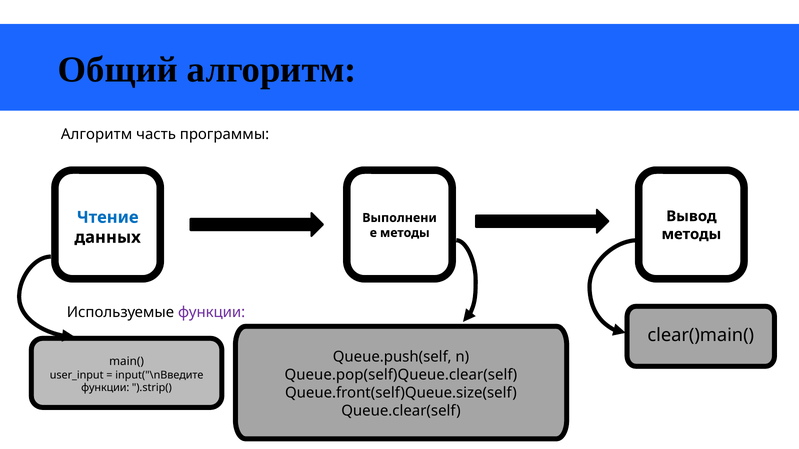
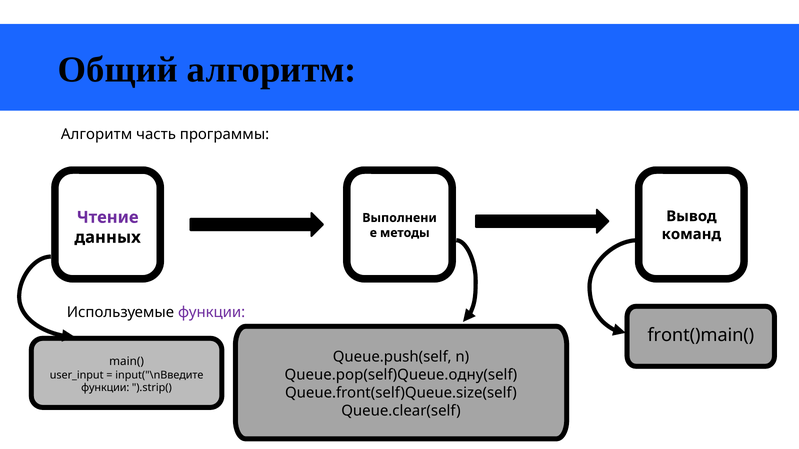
Чтение colour: blue -> purple
методы at (691, 234): методы -> команд
clear()main(: clear()main( -> front()main(
Queue.pop(self)Queue.clear(self: Queue.pop(self)Queue.clear(self -> Queue.pop(self)Queue.одну(self
